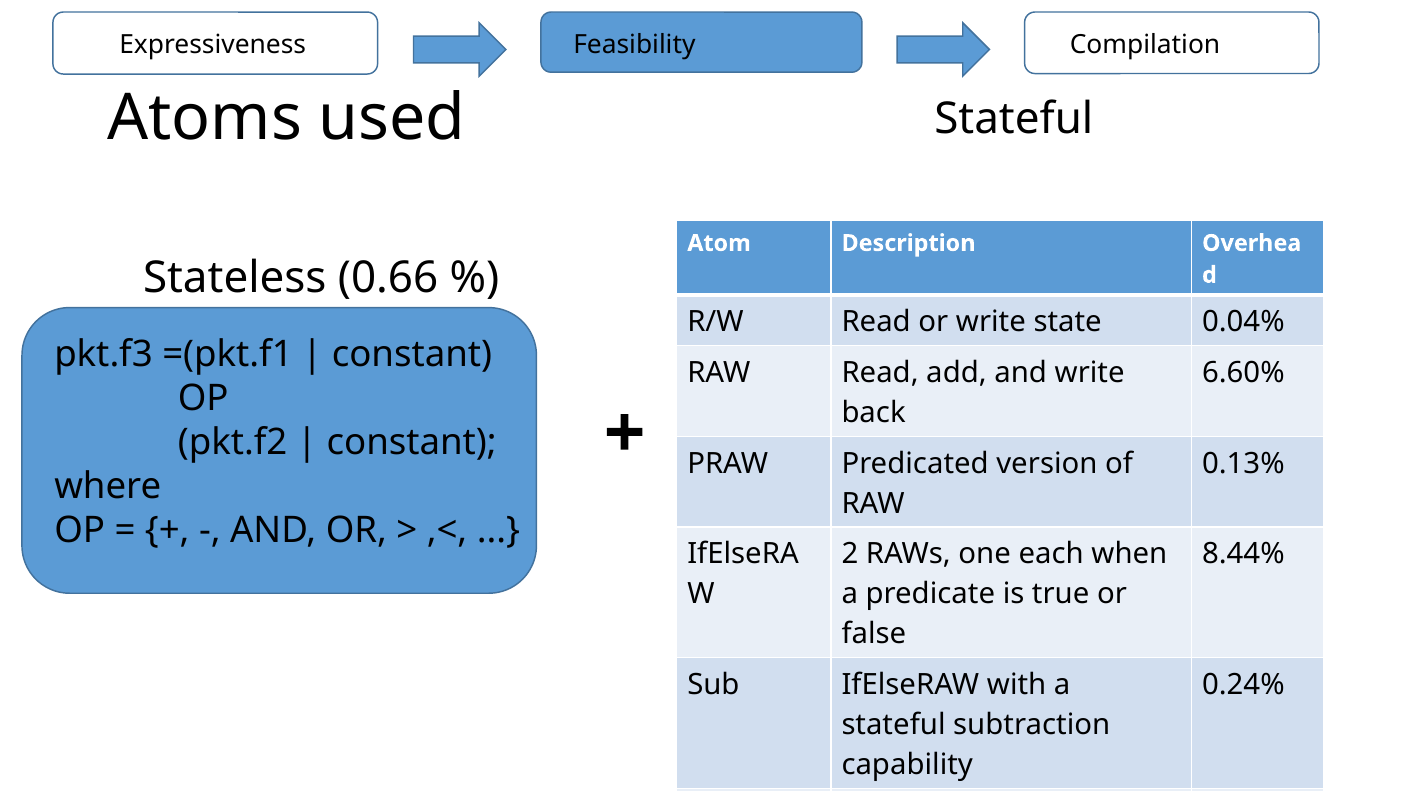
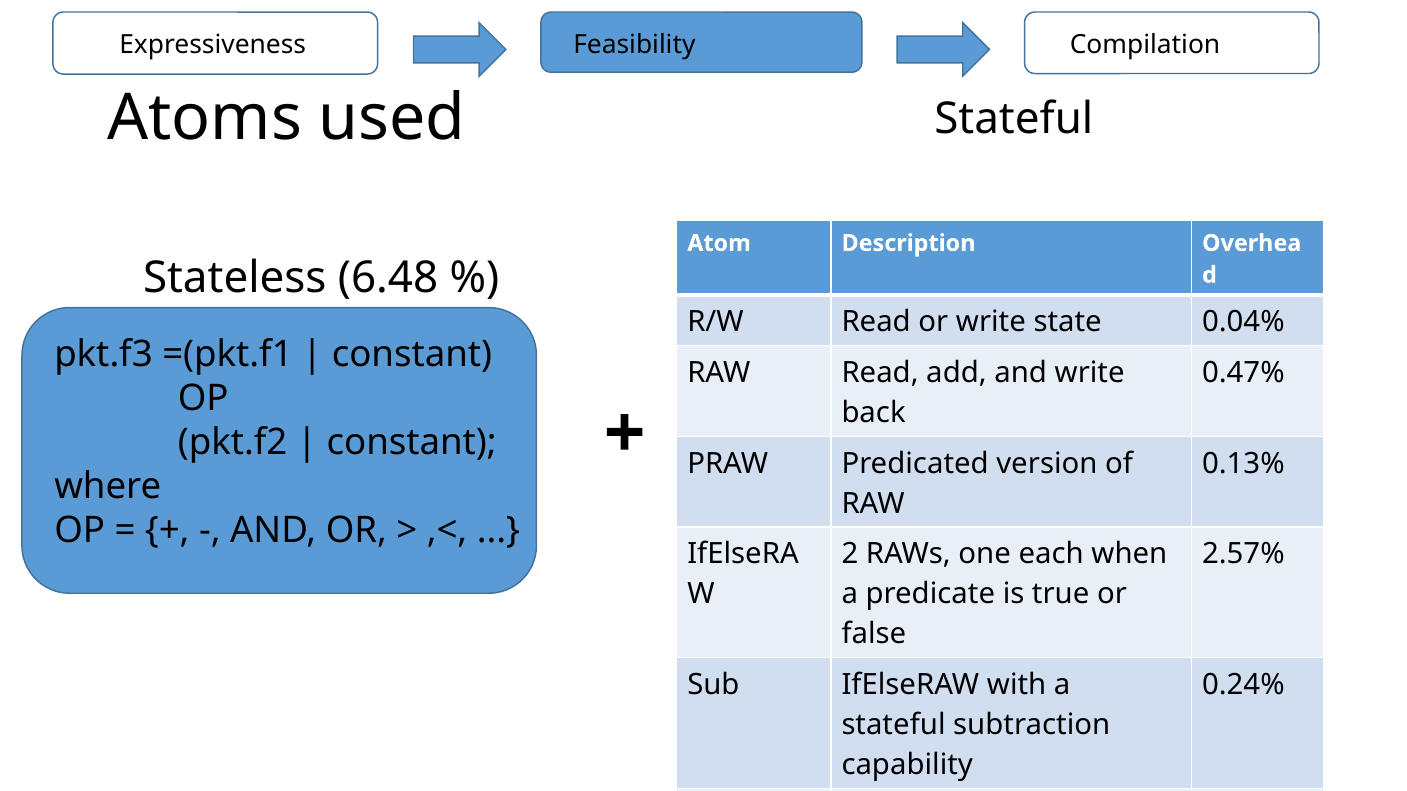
0.66: 0.66 -> 6.48
6.60%: 6.60% -> 0.47%
8.44%: 8.44% -> 2.57%
